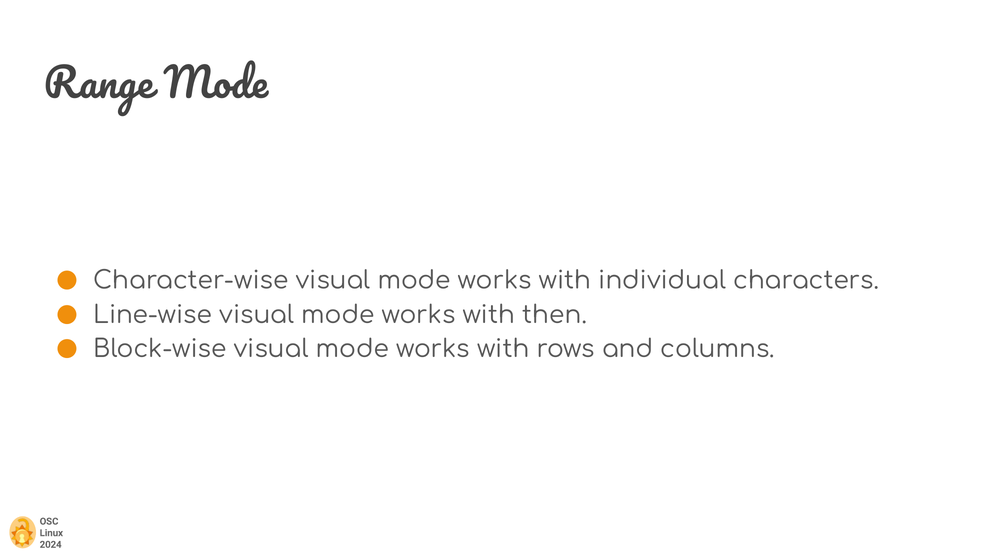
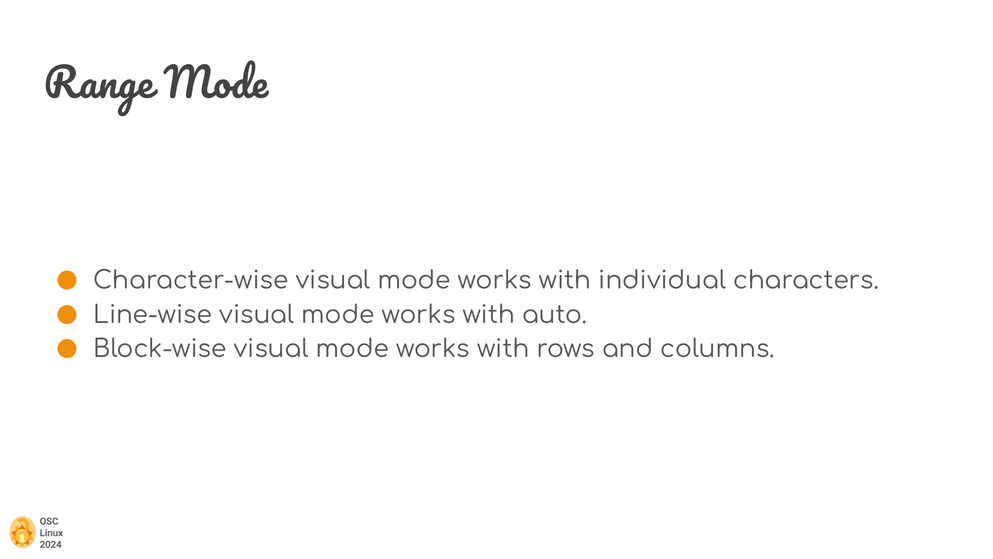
then: then -> auto
